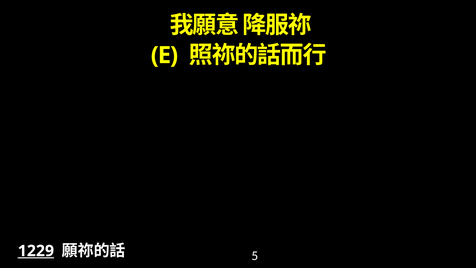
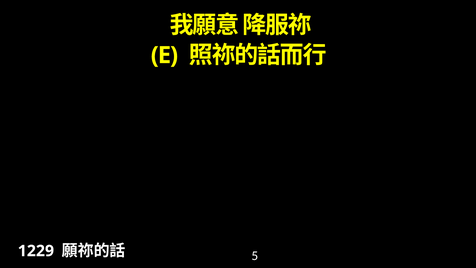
1229 underline: present -> none
